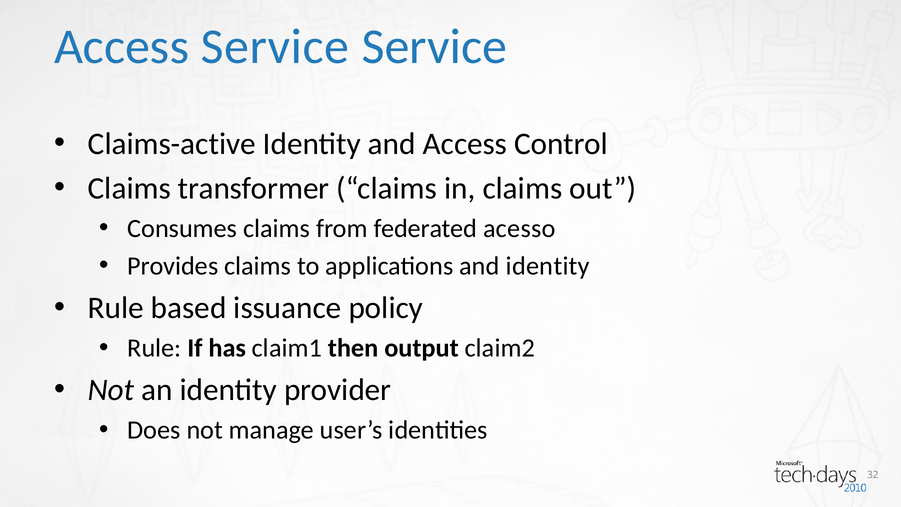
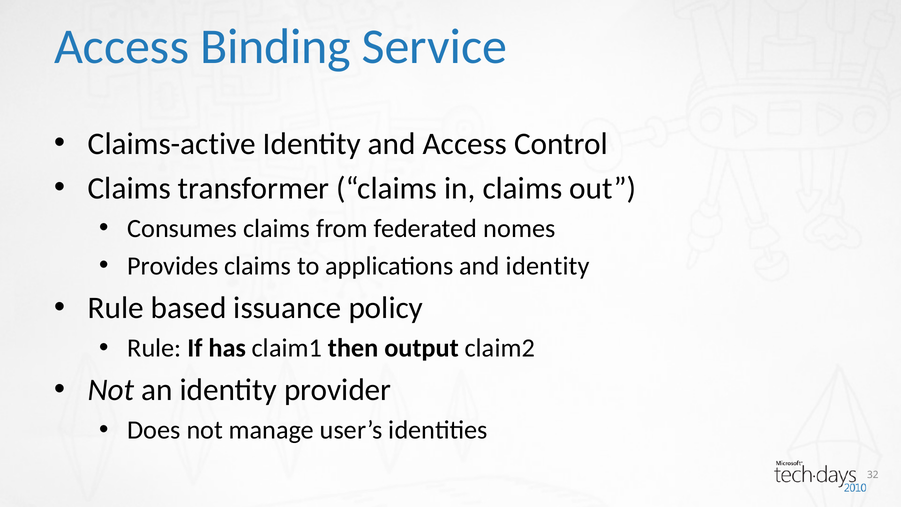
Access Service: Service -> Binding
acesso: acesso -> nomes
